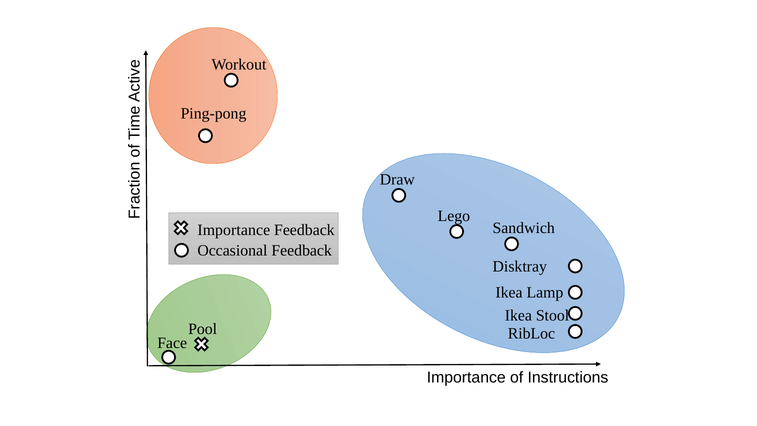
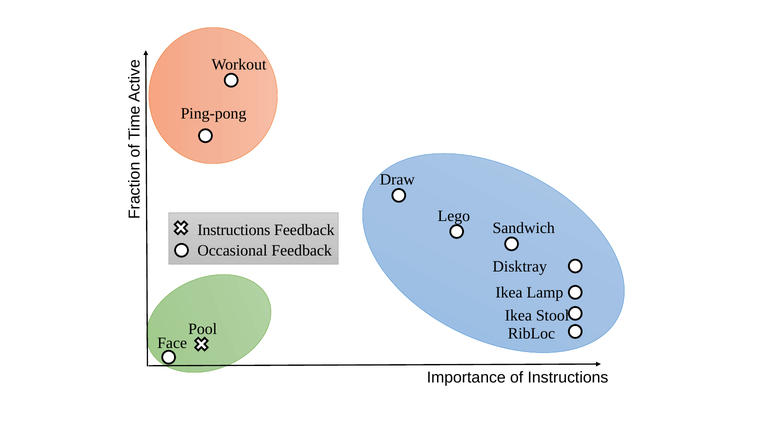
Importance at (234, 230): Importance -> Instructions
